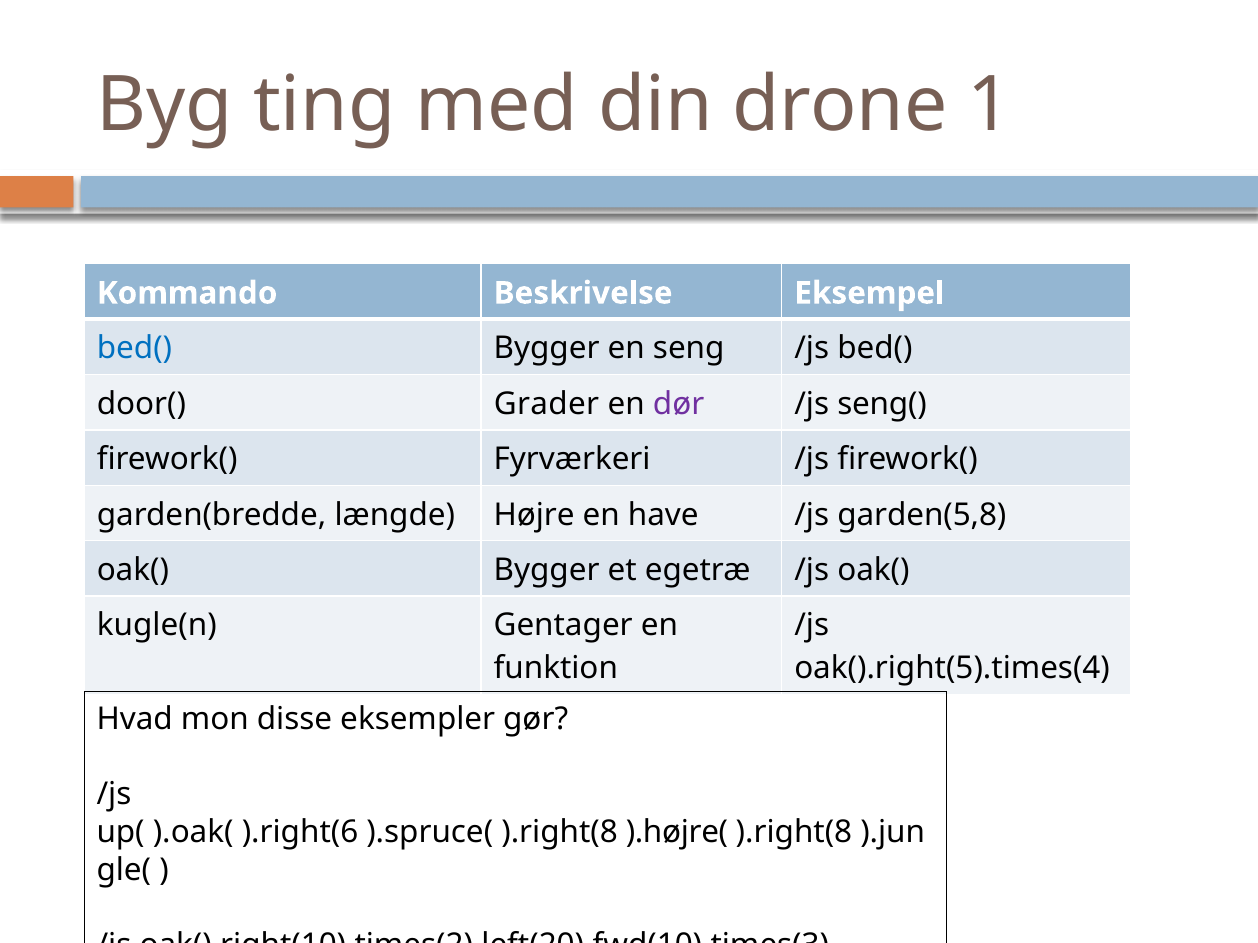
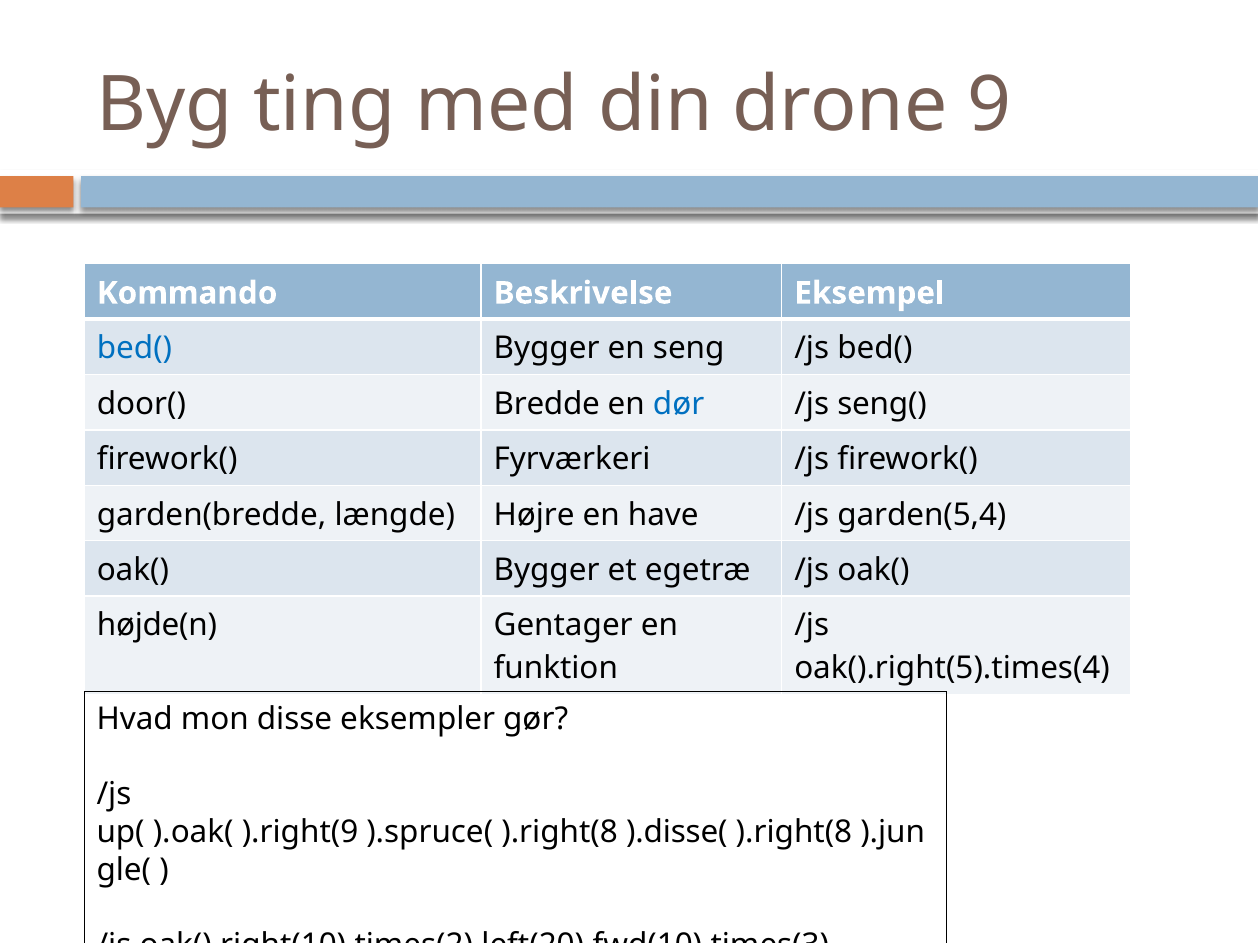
1: 1 -> 9
Grader: Grader -> Bredde
dør colour: purple -> blue
garden(5,8: garden(5,8 -> garden(5,4
kugle(n: kugle(n -> højde(n
).right(6: ).right(6 -> ).right(9
).højre(: ).højre( -> ).disse(
